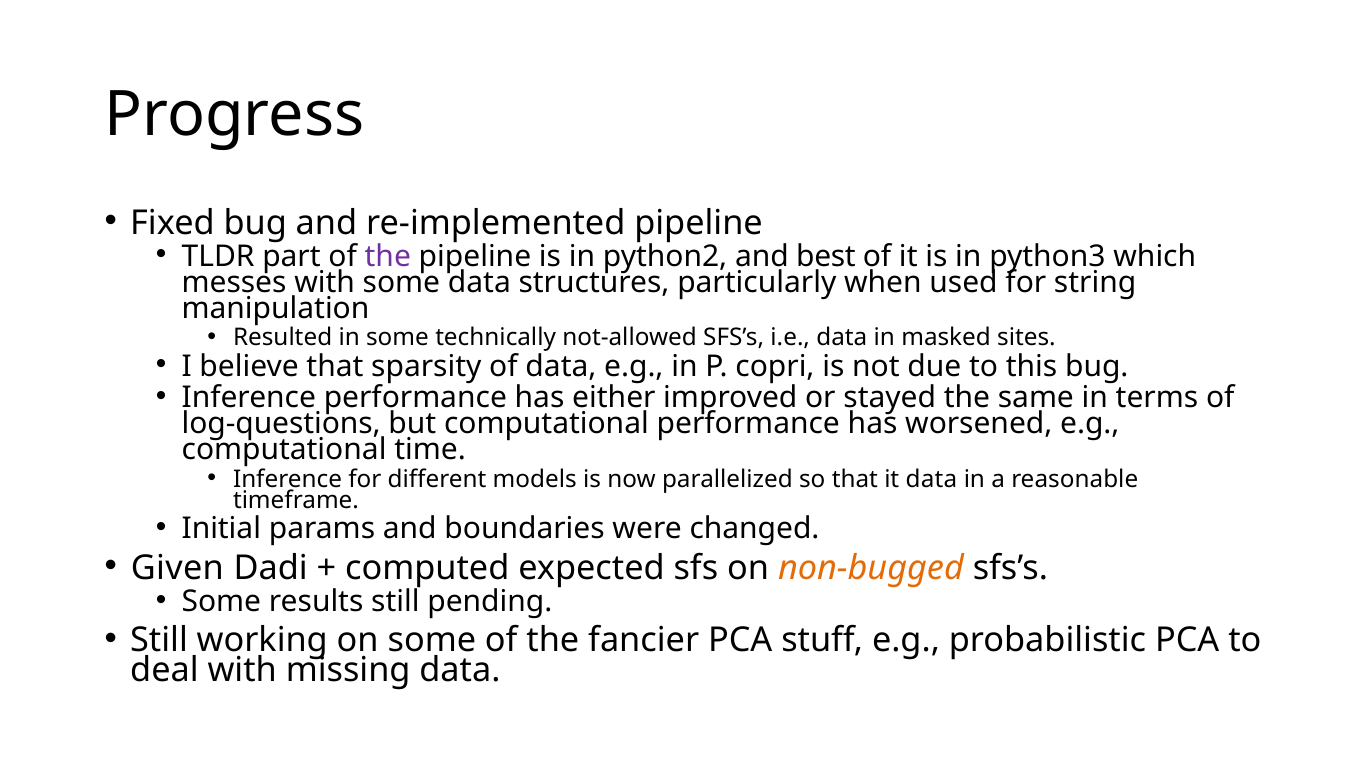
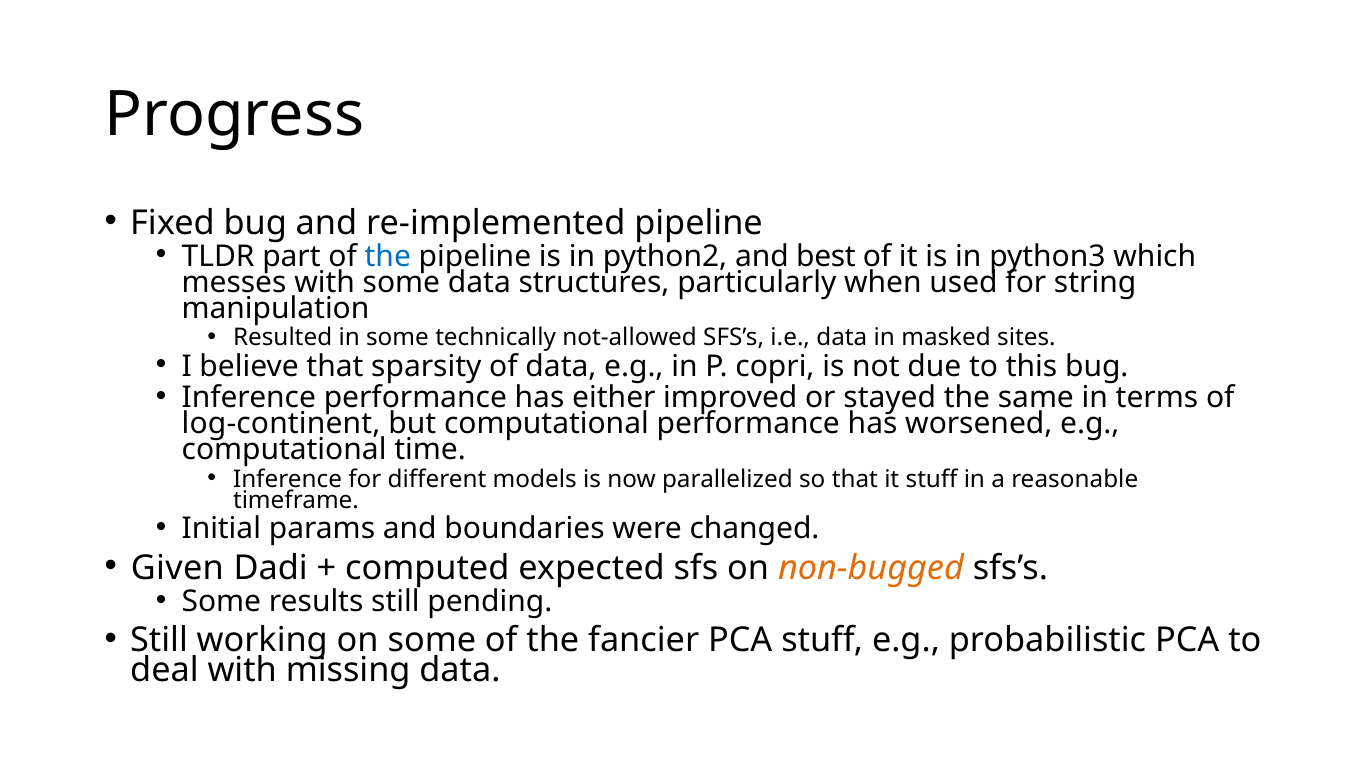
the at (388, 257) colour: purple -> blue
log-questions: log-questions -> log-continent
it data: data -> stuff
